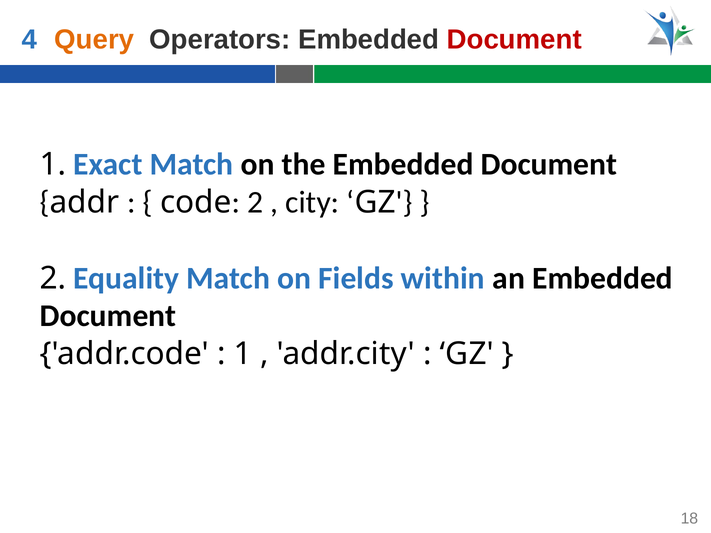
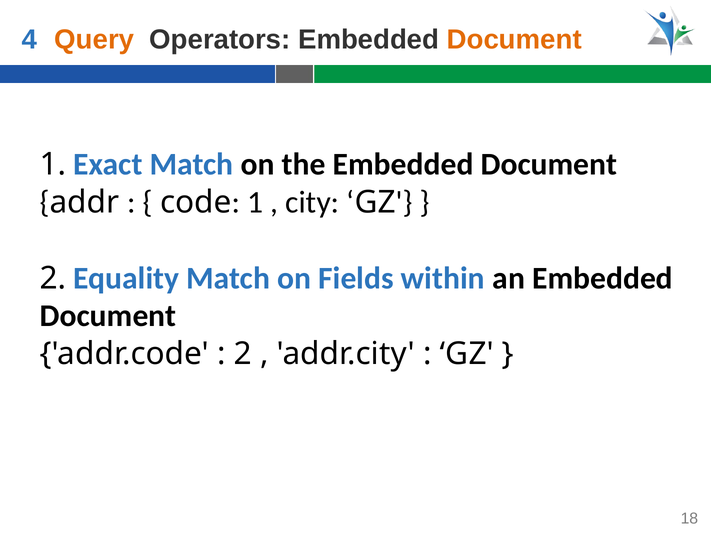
Document at (514, 40) colour: red -> orange
2 at (255, 202): 2 -> 1
1 at (243, 354): 1 -> 2
